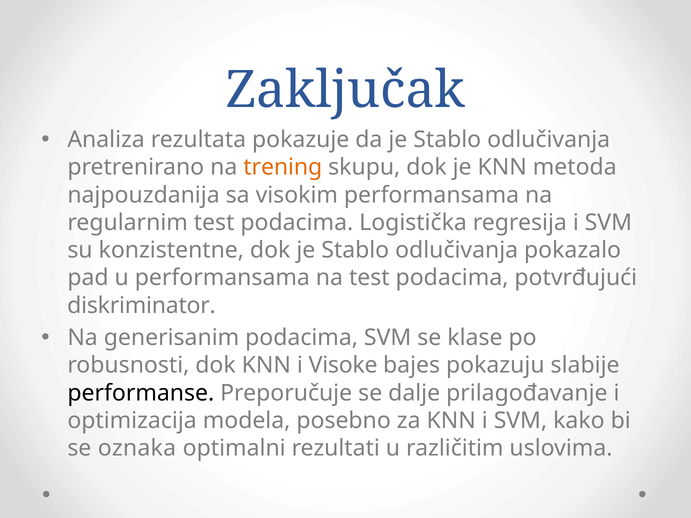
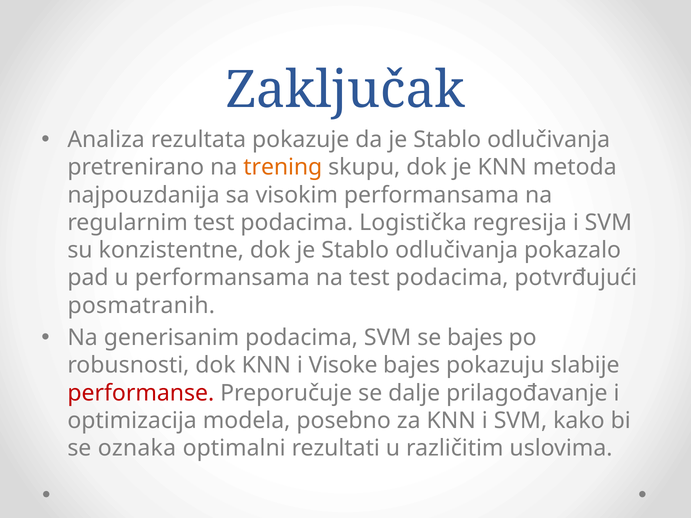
diskriminator: diskriminator -> posmatranih
se klase: klase -> bajes
performanse colour: black -> red
